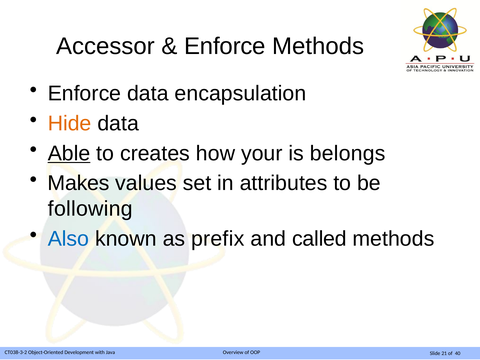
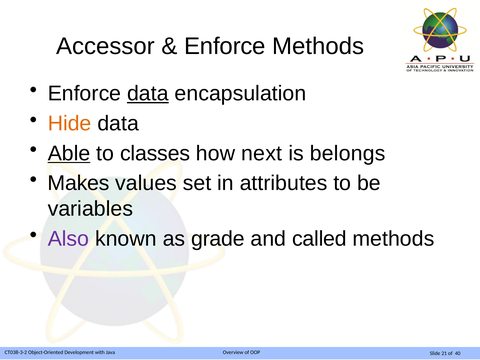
data at (148, 94) underline: none -> present
creates: creates -> classes
your: your -> next
following: following -> variables
Also colour: blue -> purple
prefix: prefix -> grade
